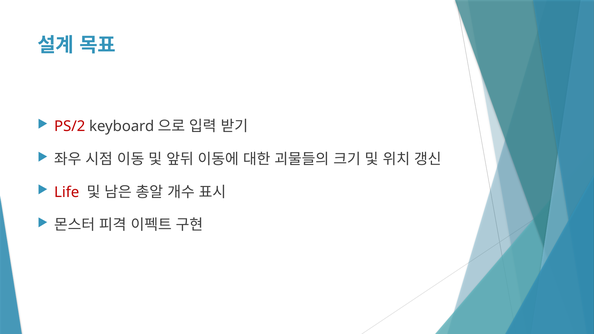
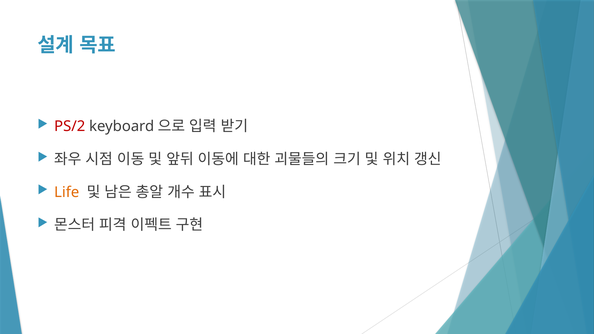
Life colour: red -> orange
